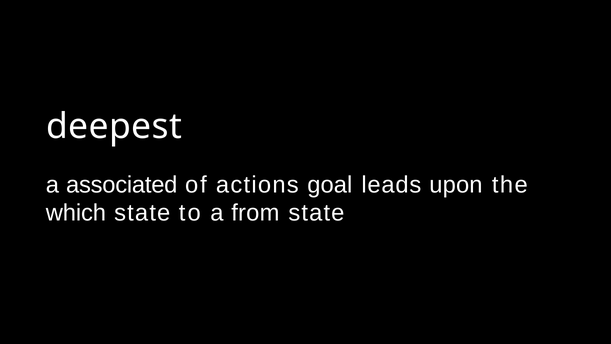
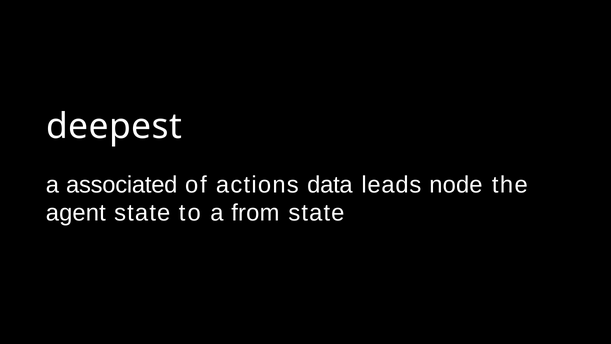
goal: goal -> data
upon: upon -> node
which: which -> agent
